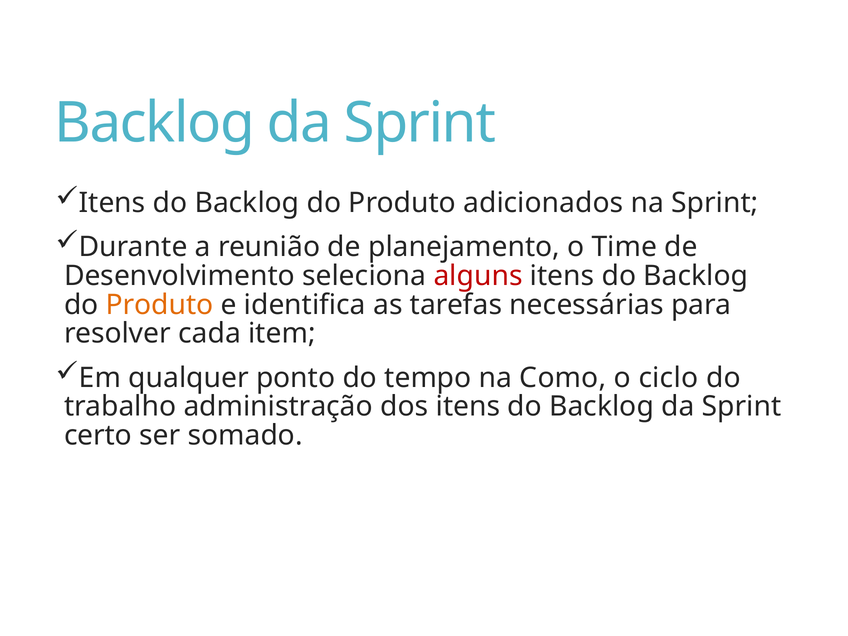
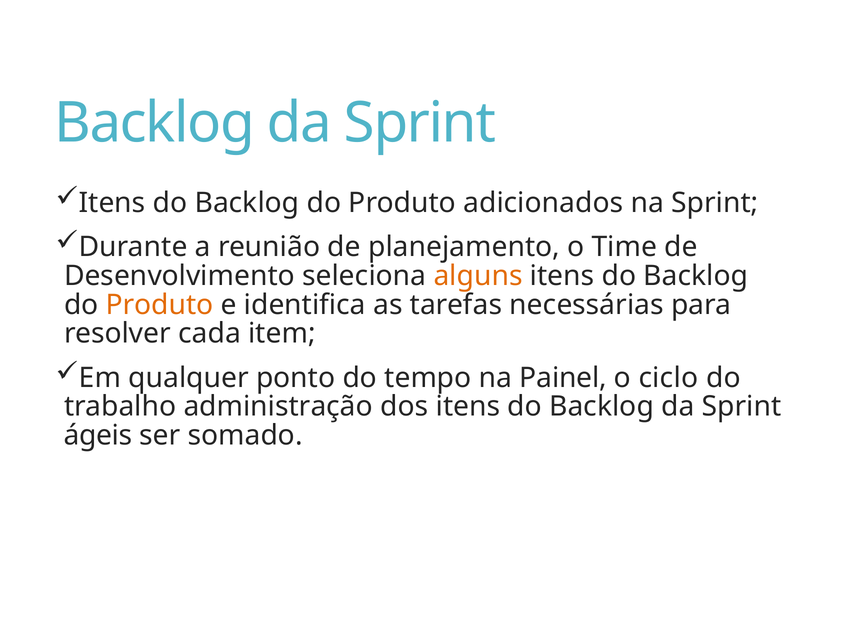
alguns colour: red -> orange
Como: Como -> Painel
certo: certo -> ágeis
